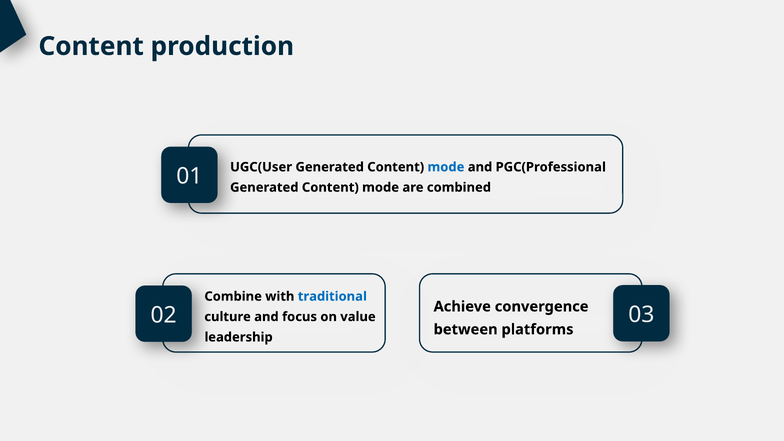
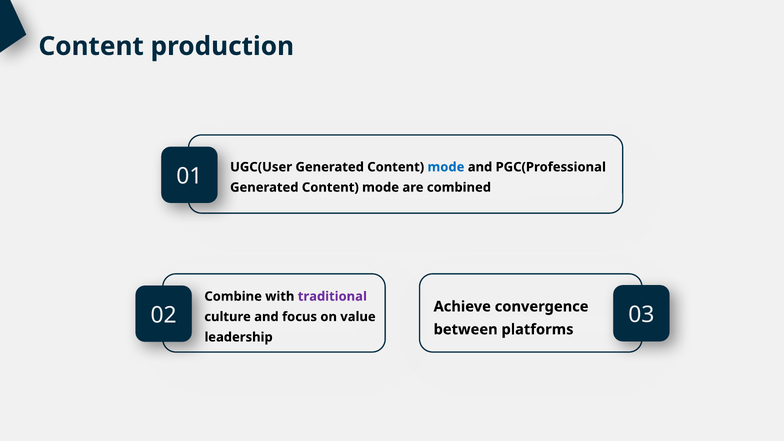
traditional colour: blue -> purple
